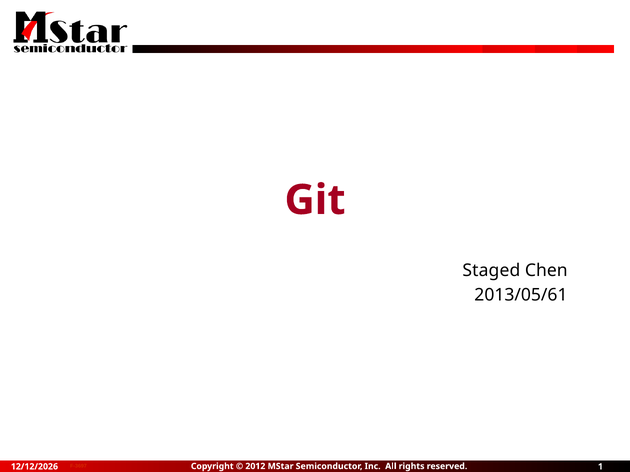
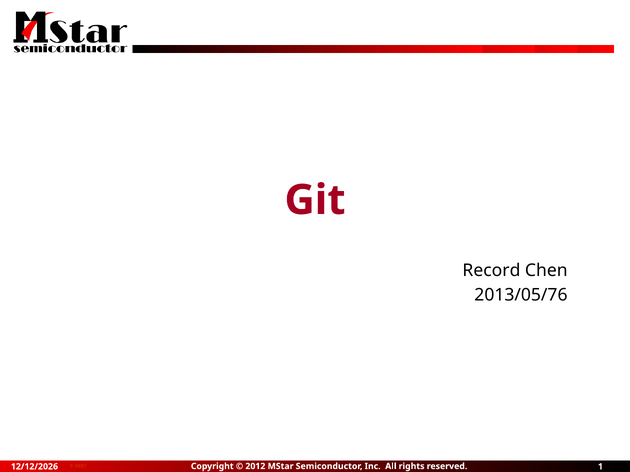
Staged: Staged -> Record
2013/05/61: 2013/05/61 -> 2013/05/76
